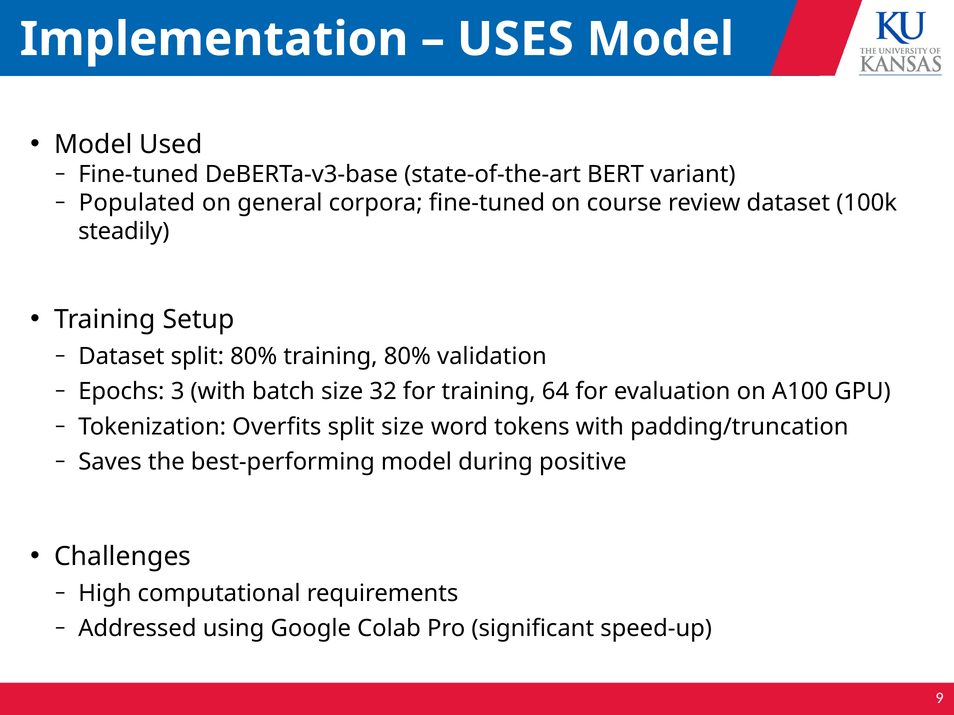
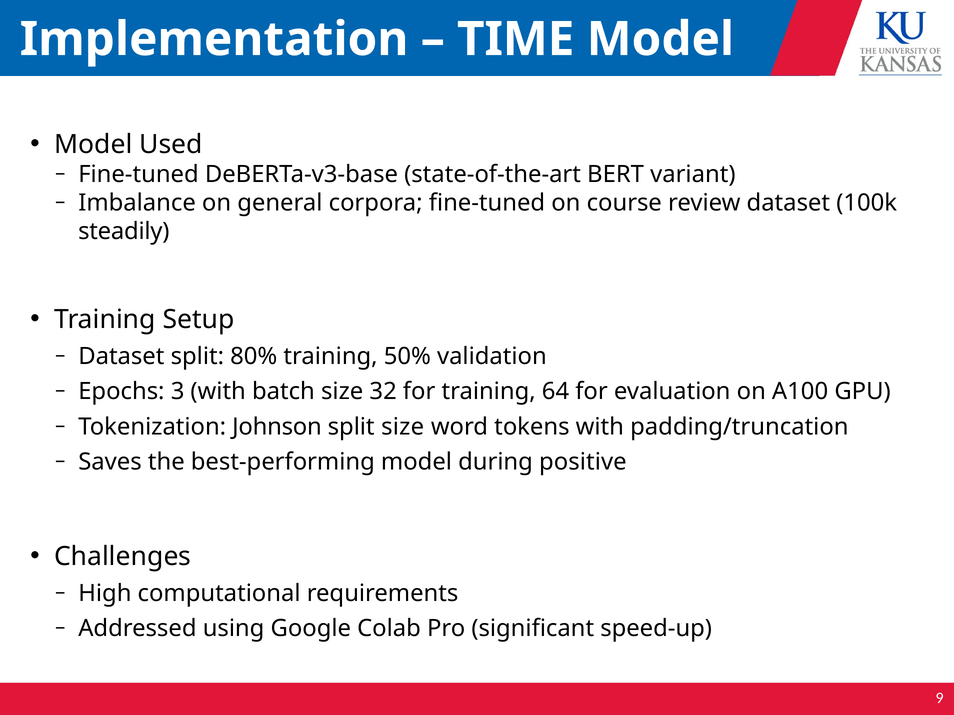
USES: USES -> TIME
Populated: Populated -> Imbalance
training 80%: 80% -> 50%
Overfits: Overfits -> Johnson
